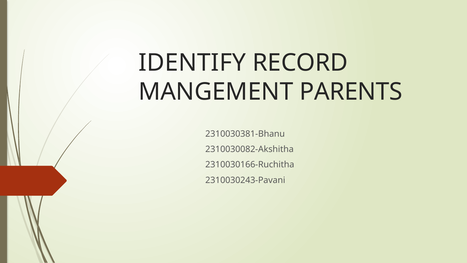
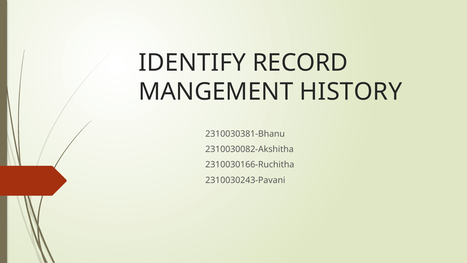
PARENTS: PARENTS -> HISTORY
